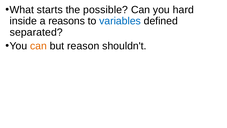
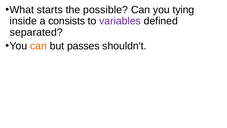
hard: hard -> tying
reasons: reasons -> consists
variables colour: blue -> purple
reason: reason -> passes
